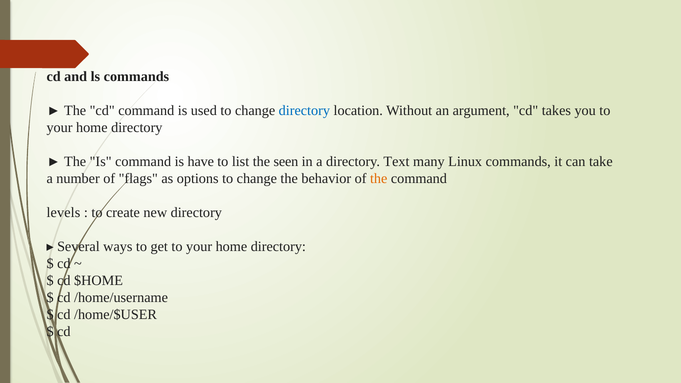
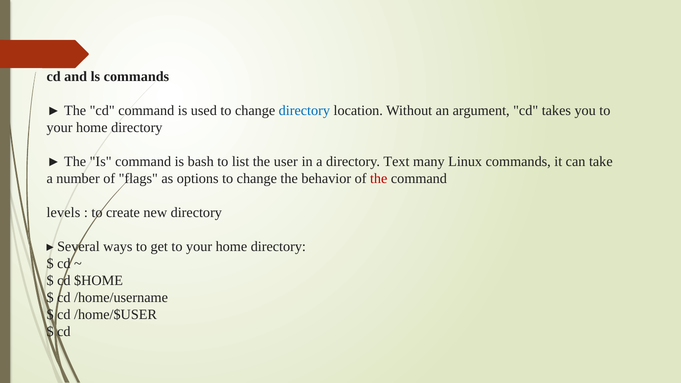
have: have -> bash
seen: seen -> user
the at (379, 179) colour: orange -> red
